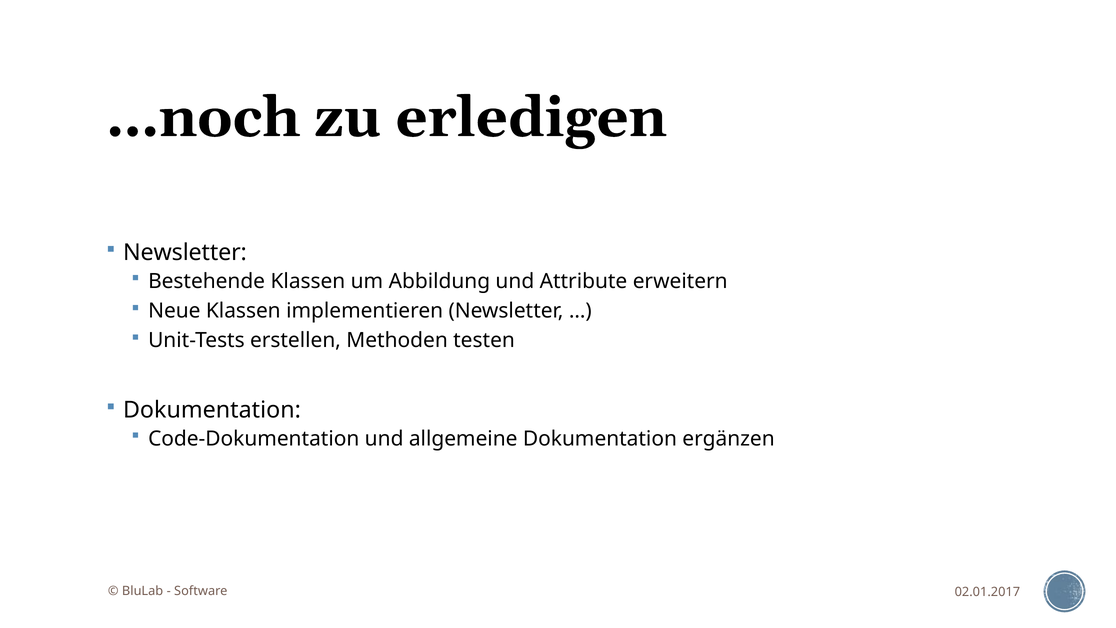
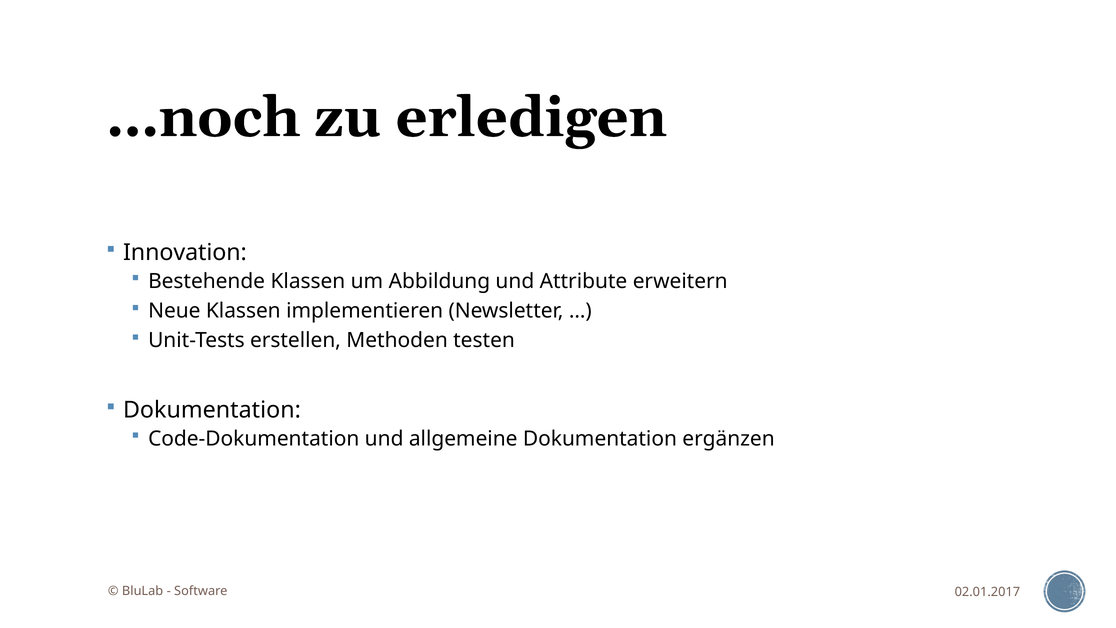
Newsletter at (185, 253): Newsletter -> Innovation
